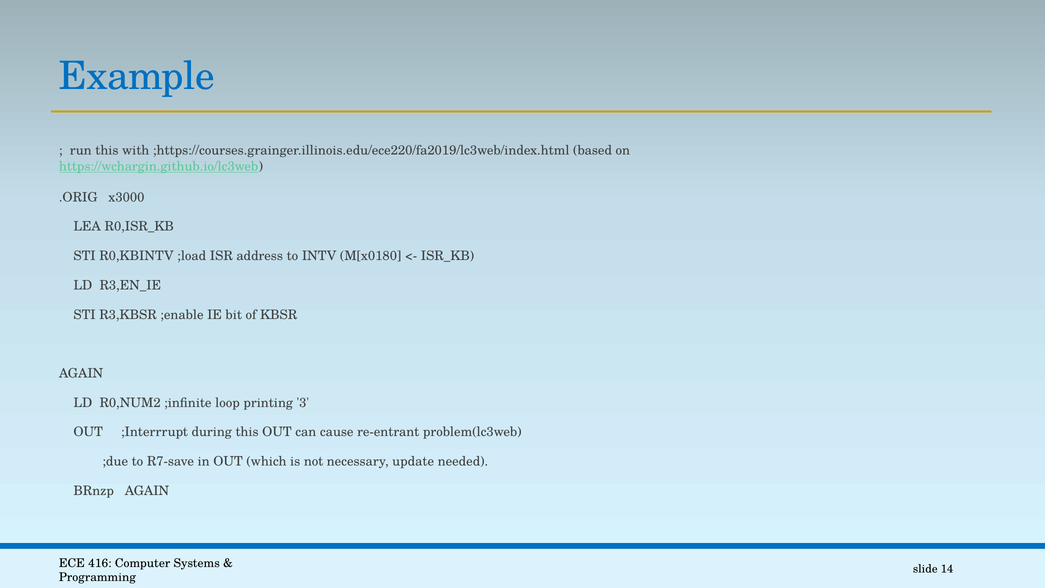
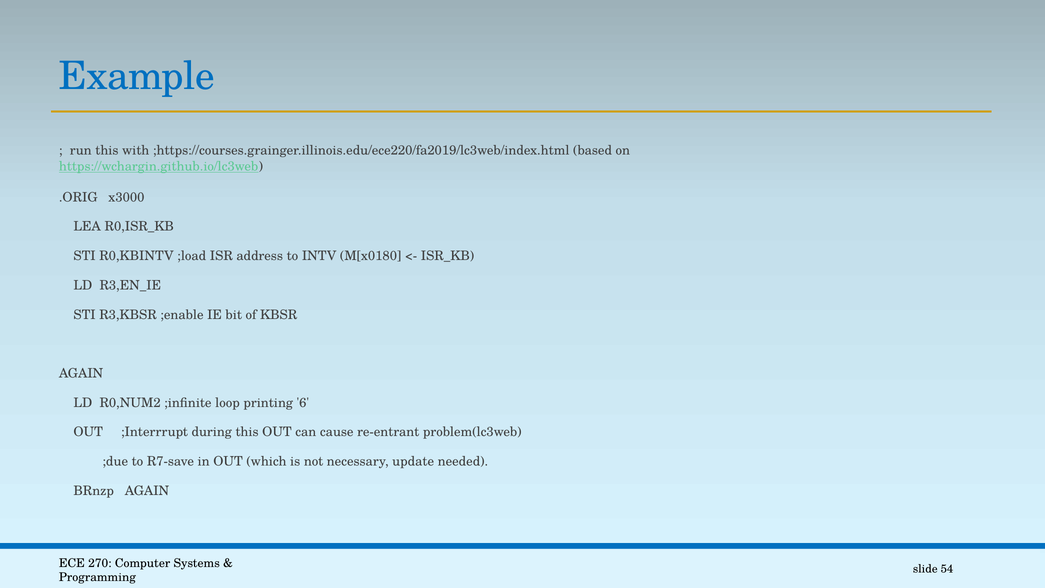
3: 3 -> 6
416: 416 -> 270
14: 14 -> 54
